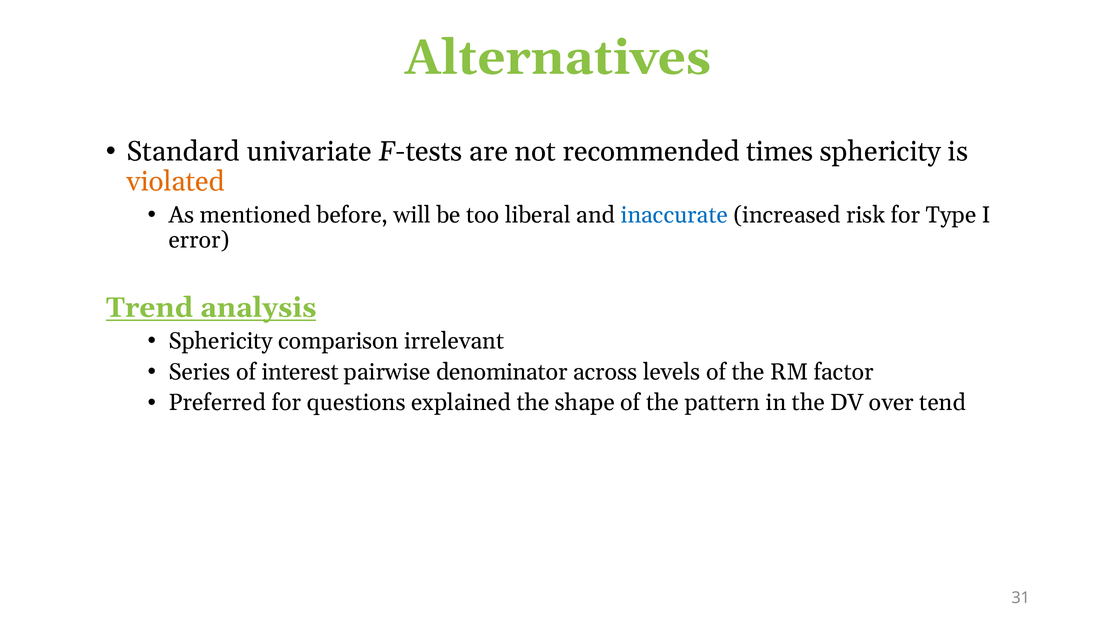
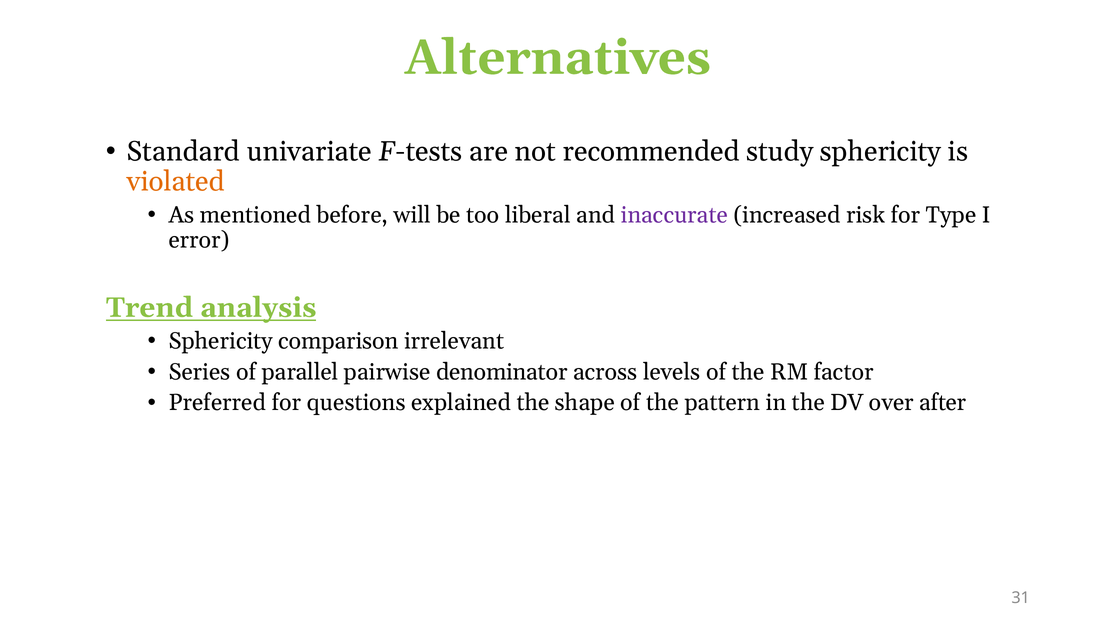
times: times -> study
inaccurate colour: blue -> purple
interest: interest -> parallel
tend: tend -> after
